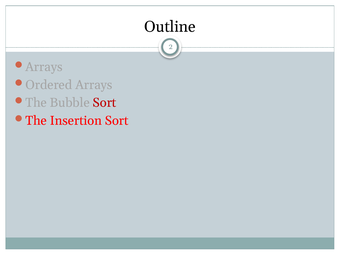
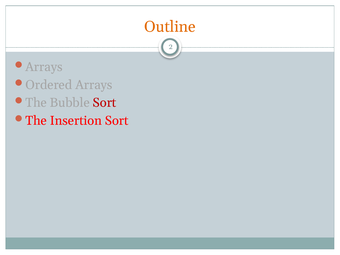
Outline colour: black -> orange
